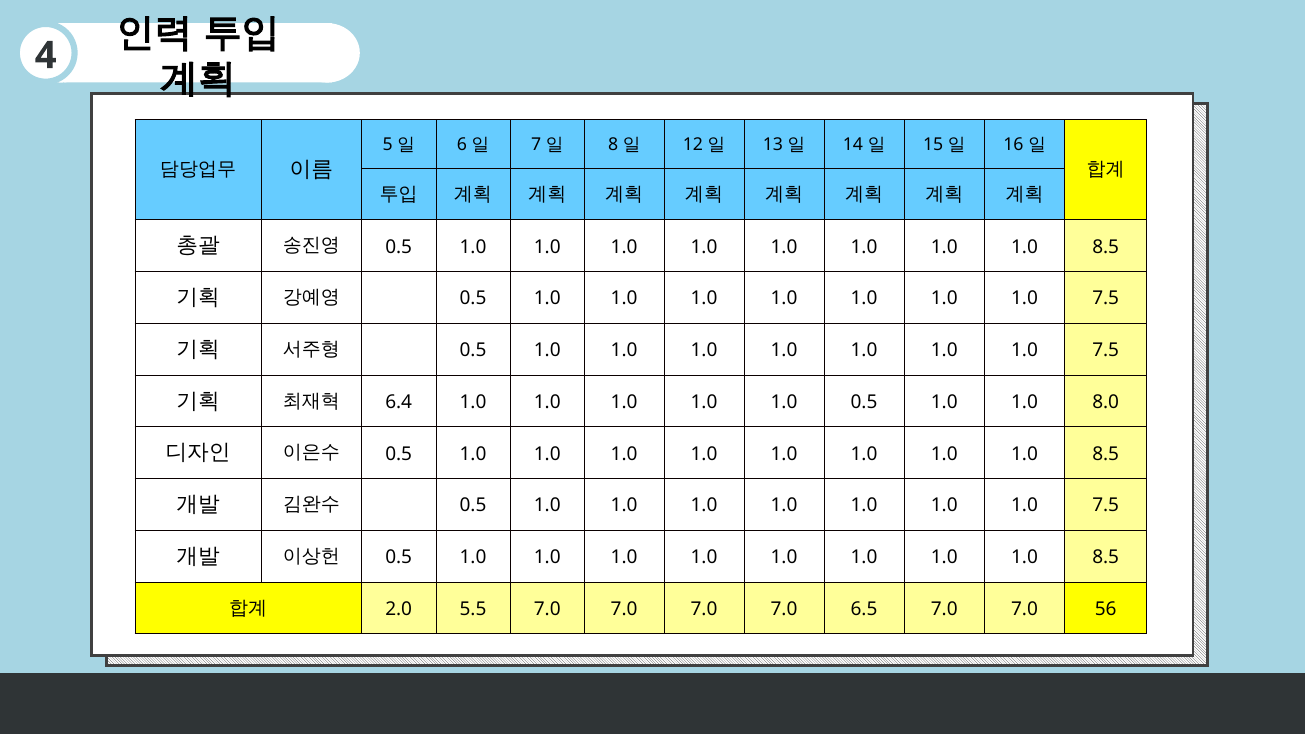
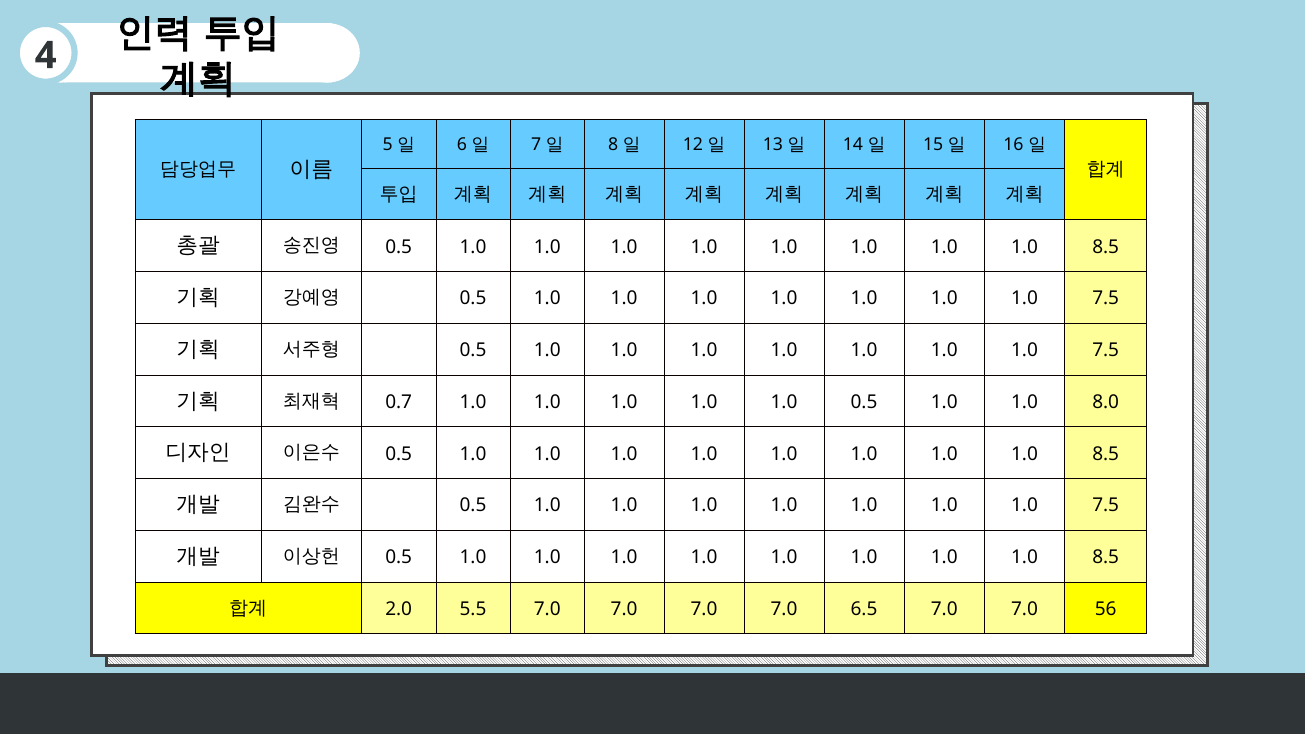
6.4: 6.4 -> 0.7
